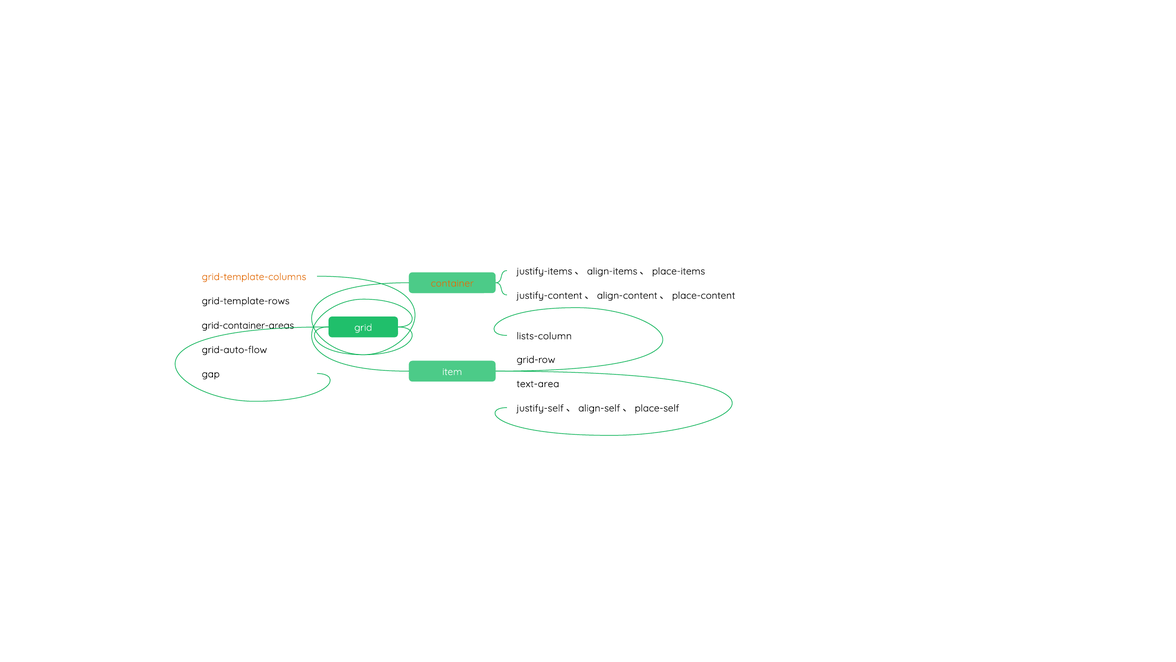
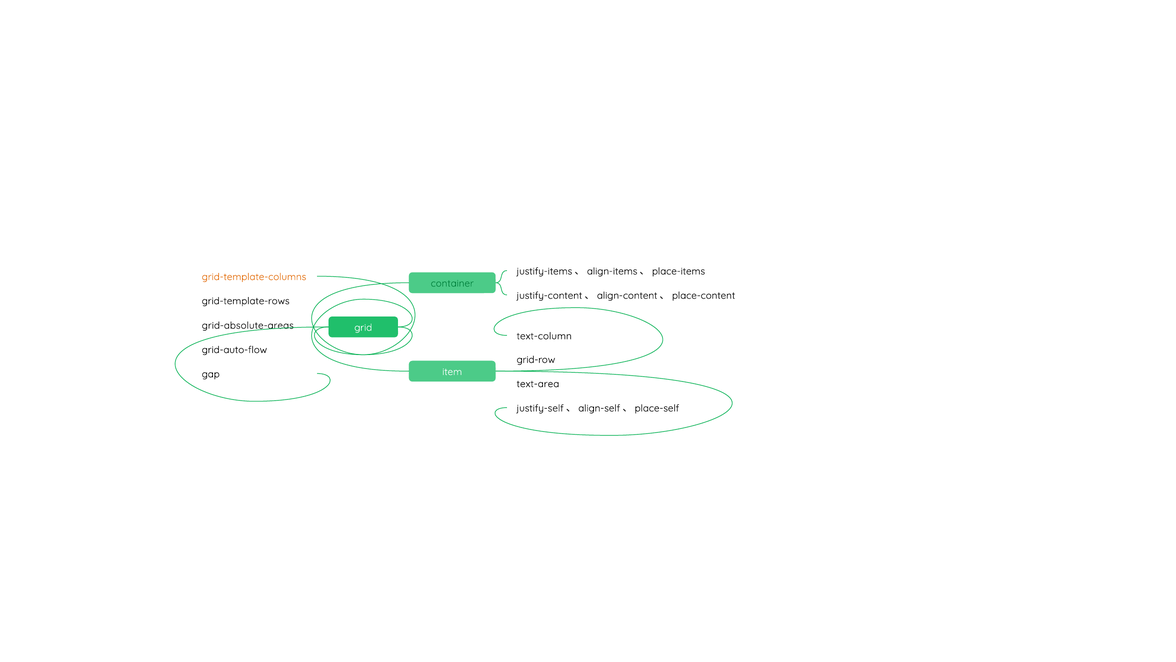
container colour: orange -> green
grid-container-areas: grid-container-areas -> grid-absolute-areas
lists-column: lists-column -> text-column
